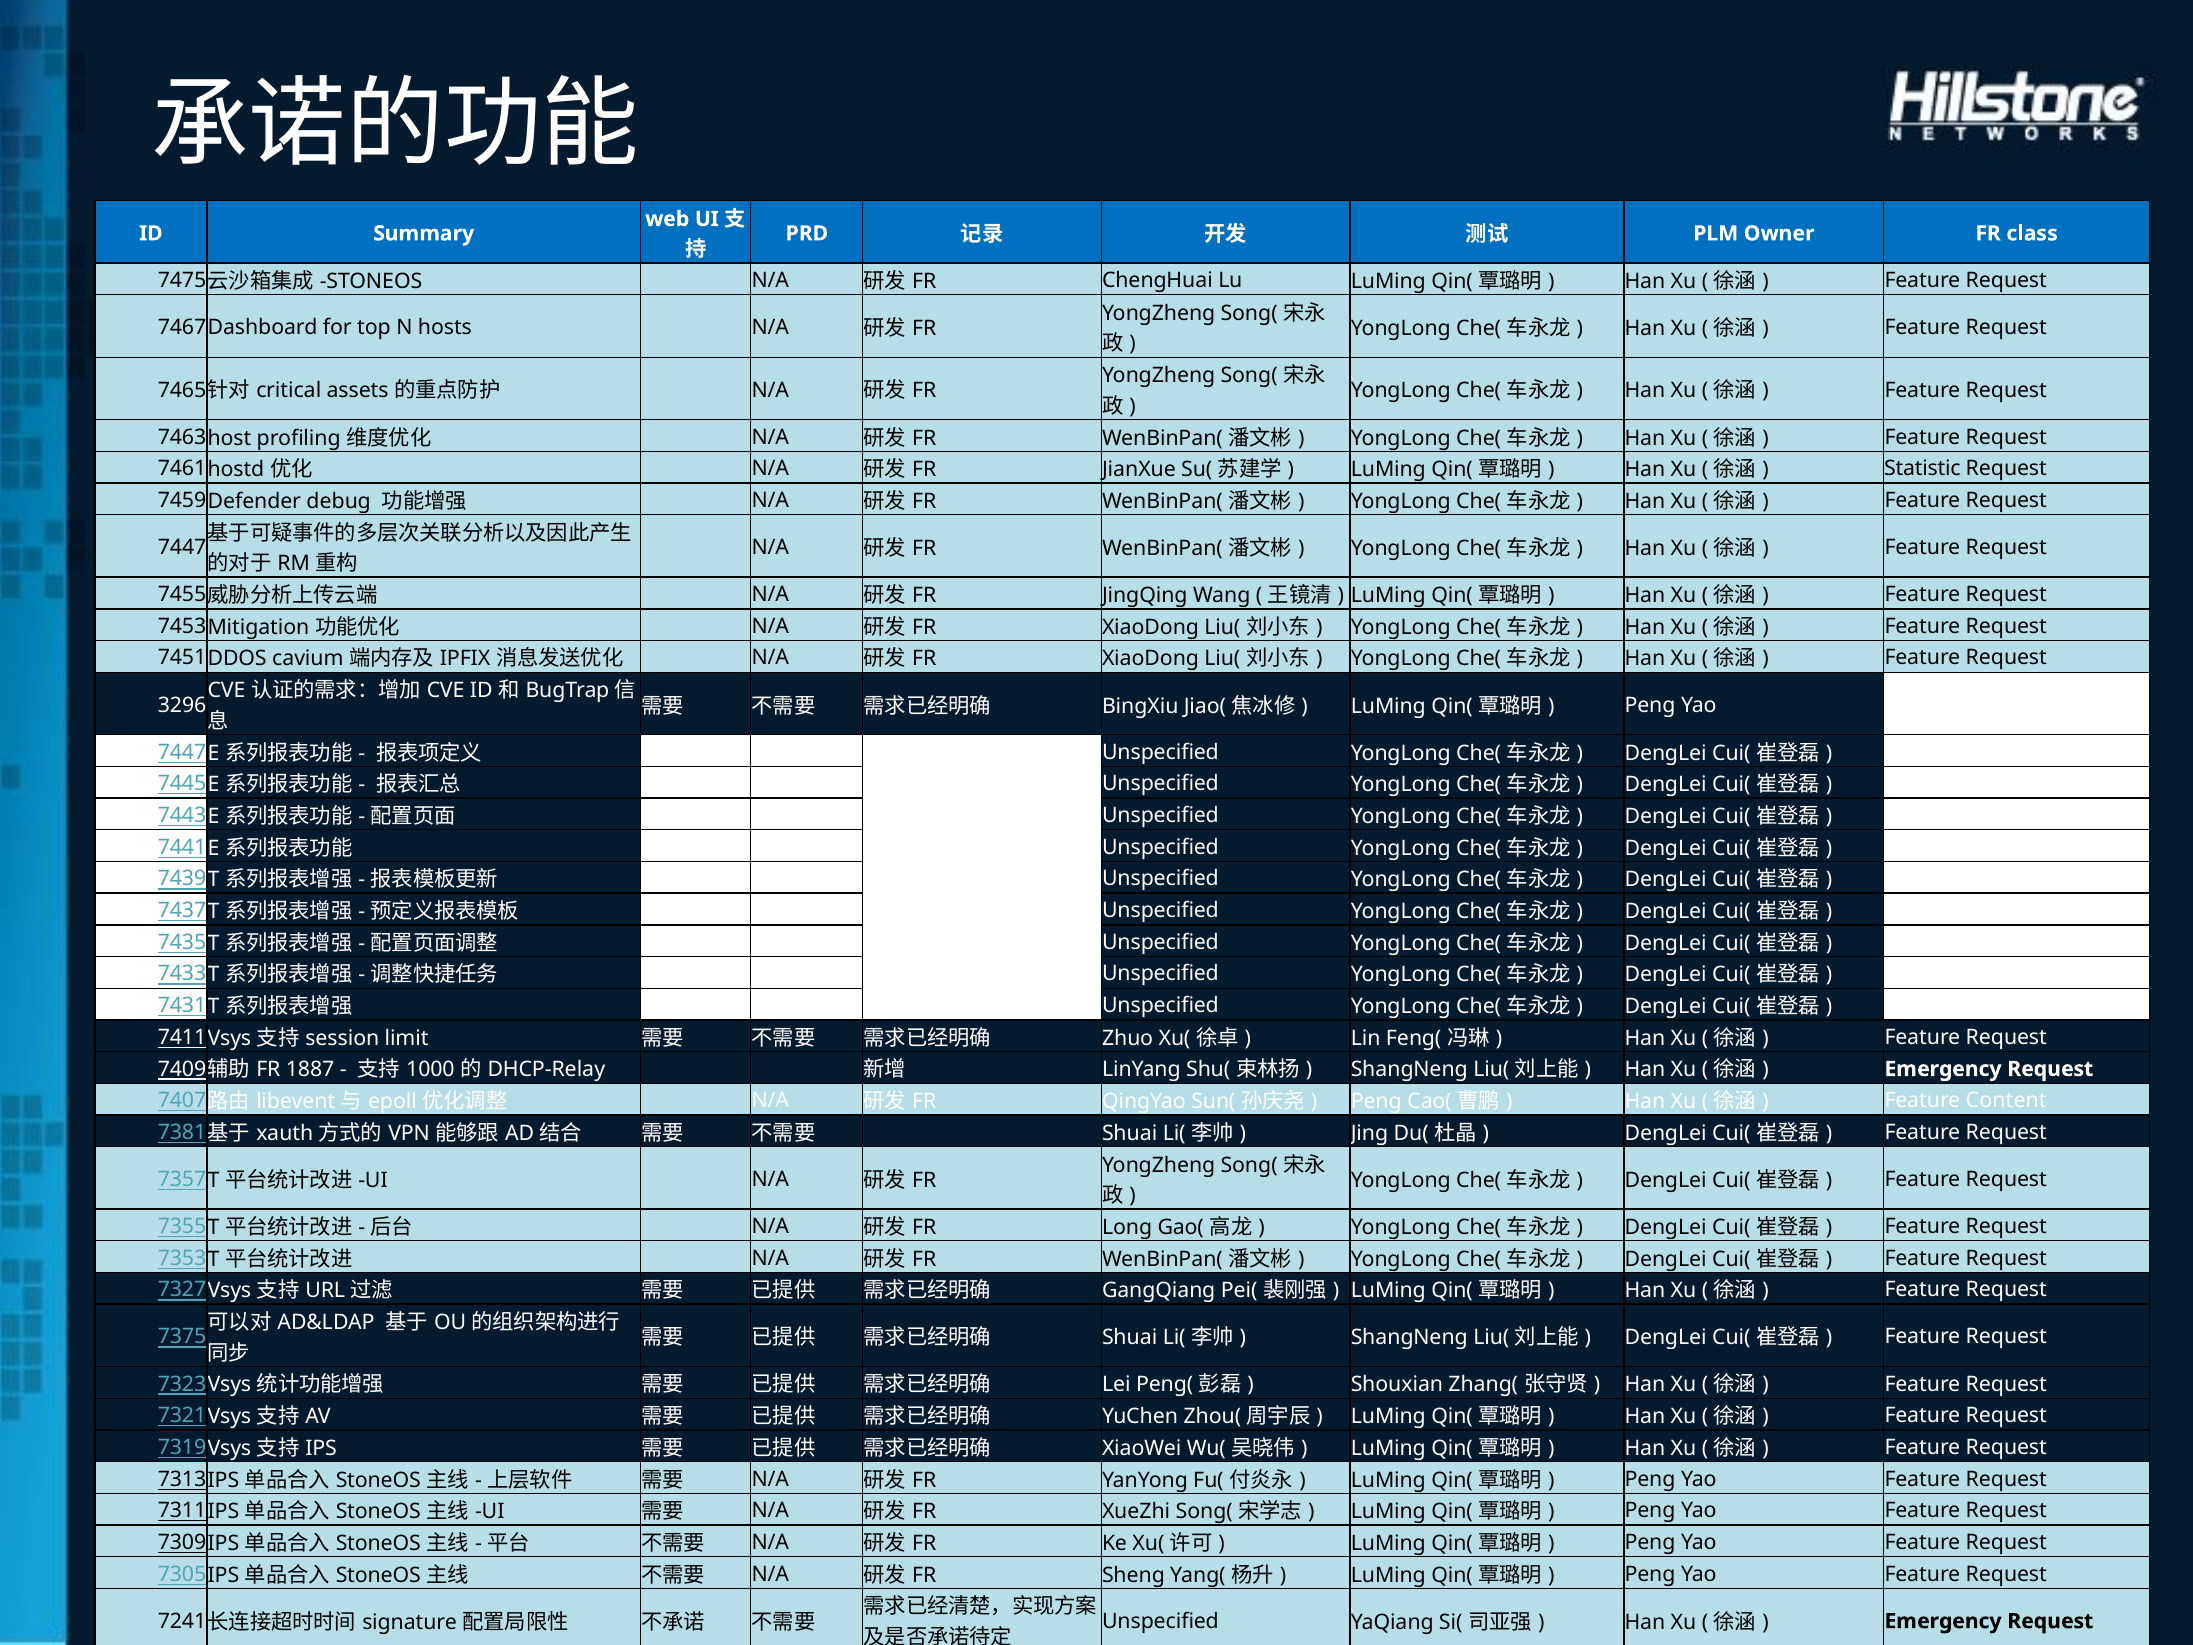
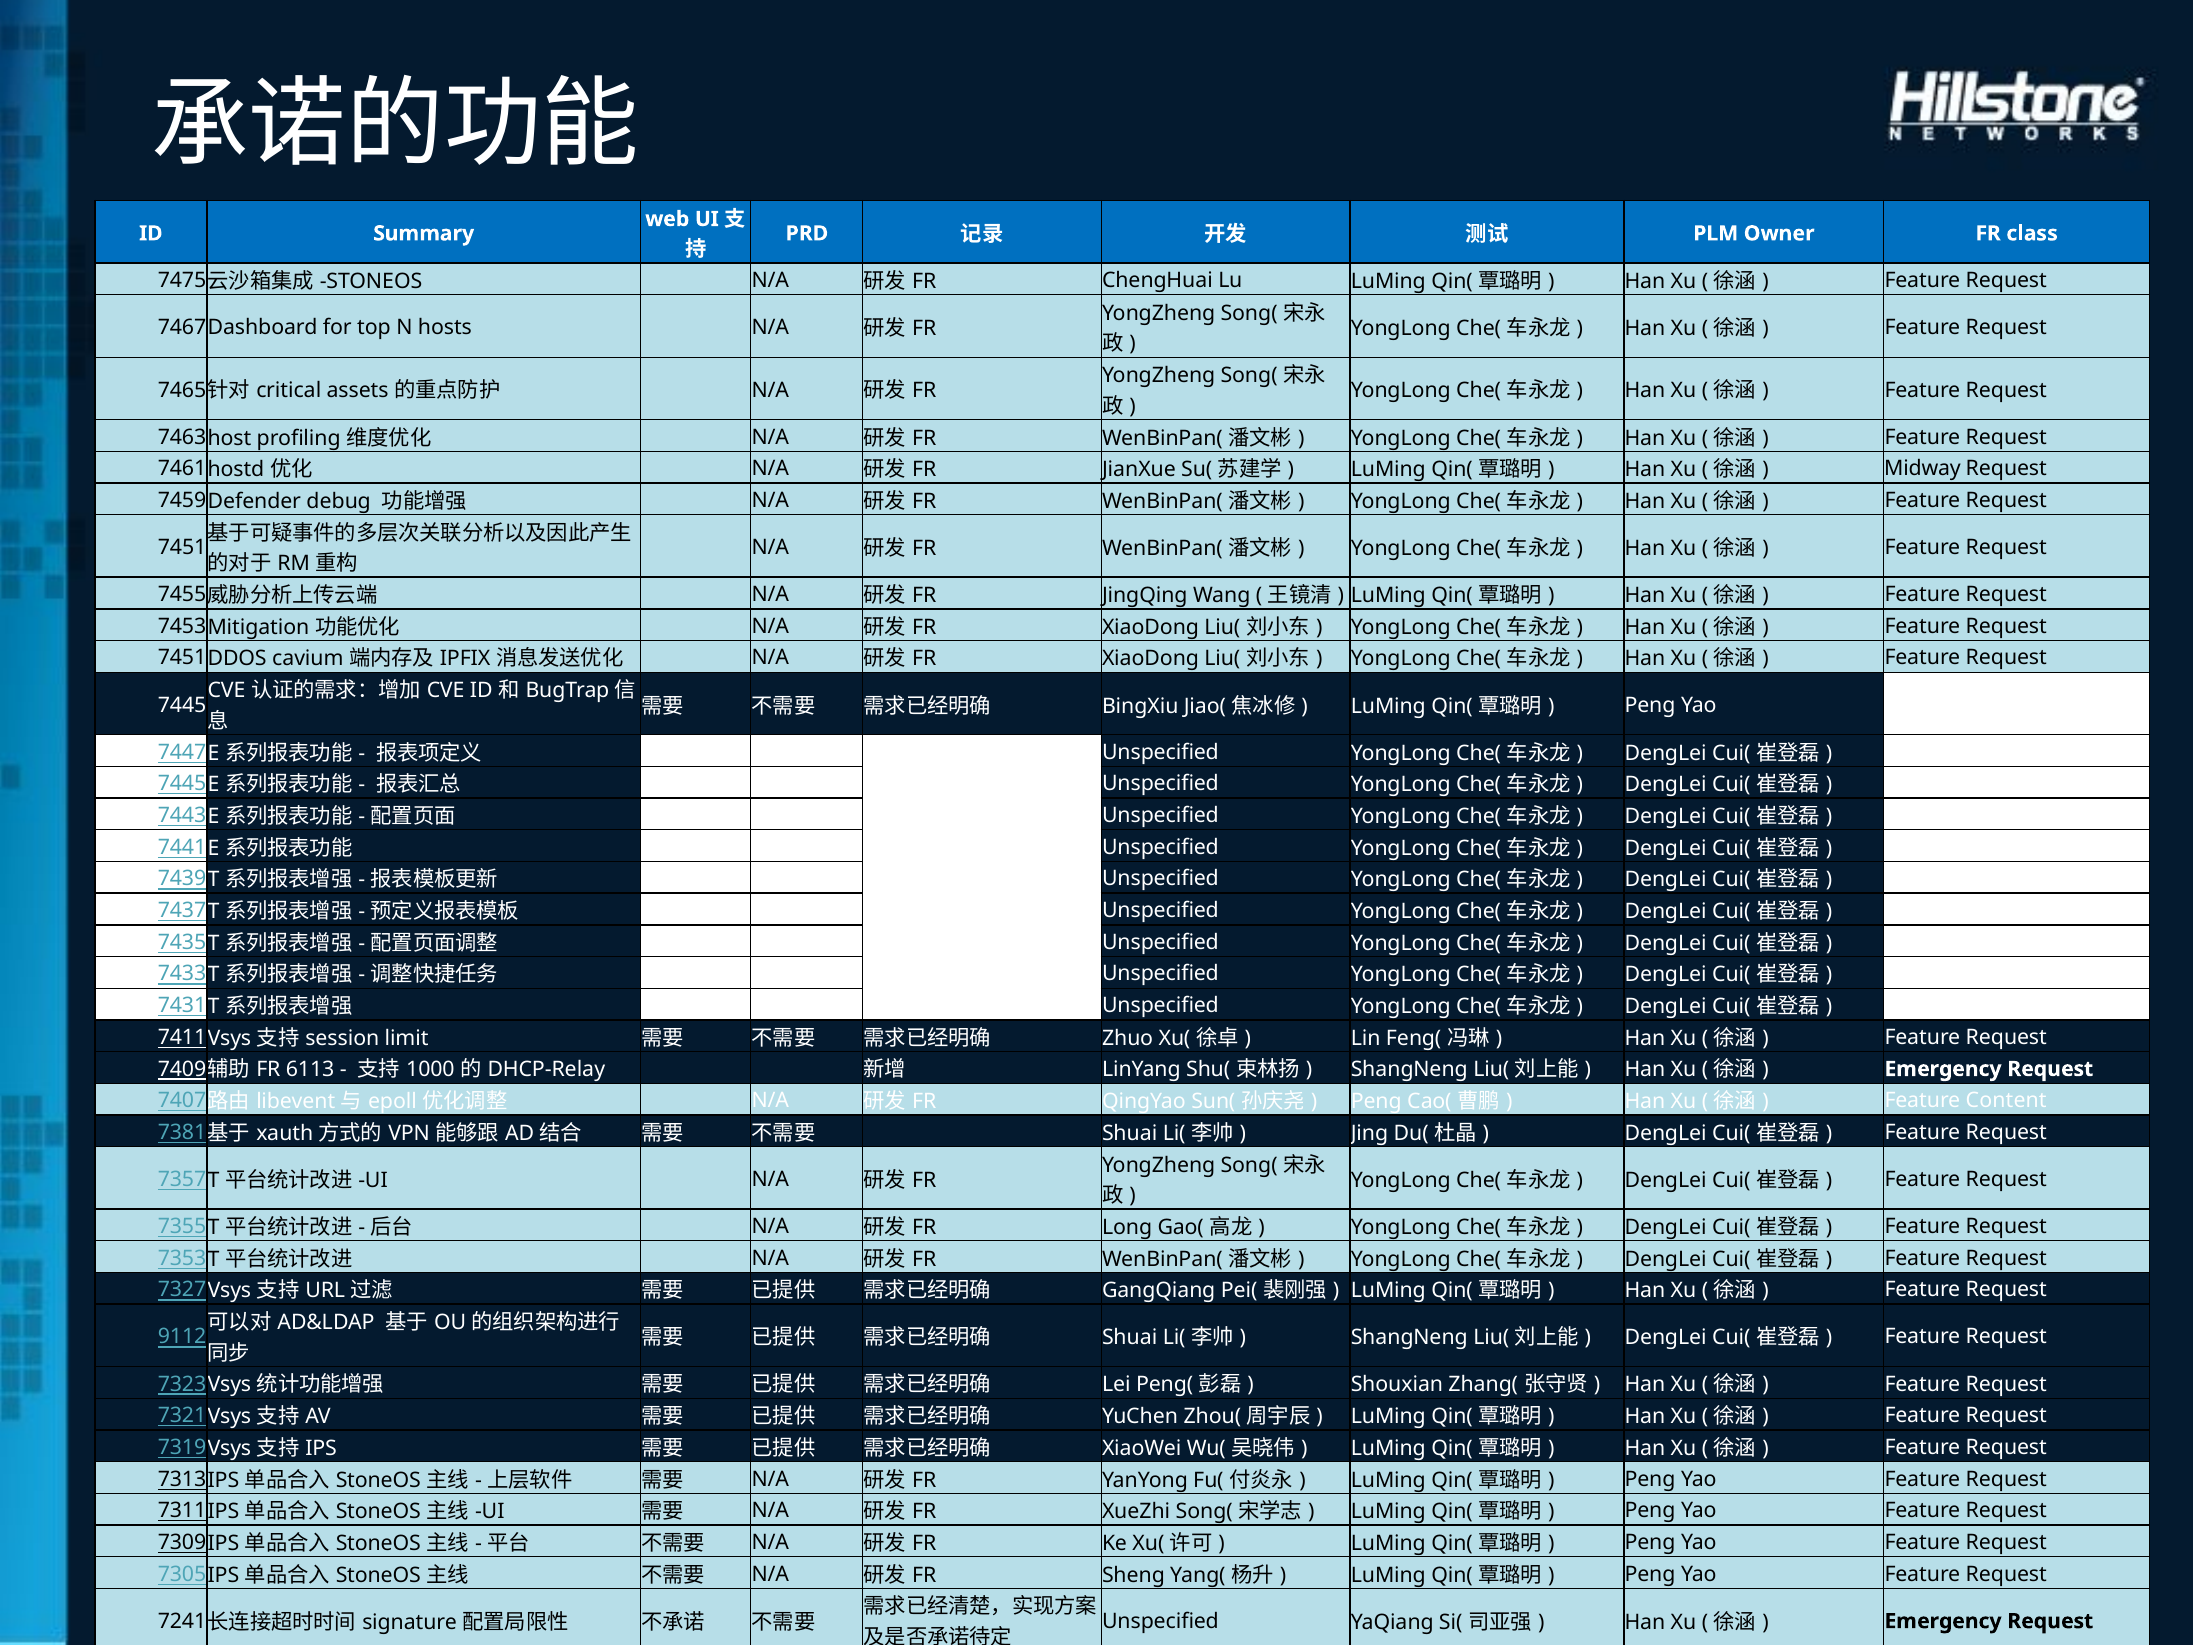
Statistic: Statistic -> Midway
7447: 7447 -> 7451
3296: 3296 -> 7445
1887: 1887 -> 6113
7375: 7375 -> 9112
